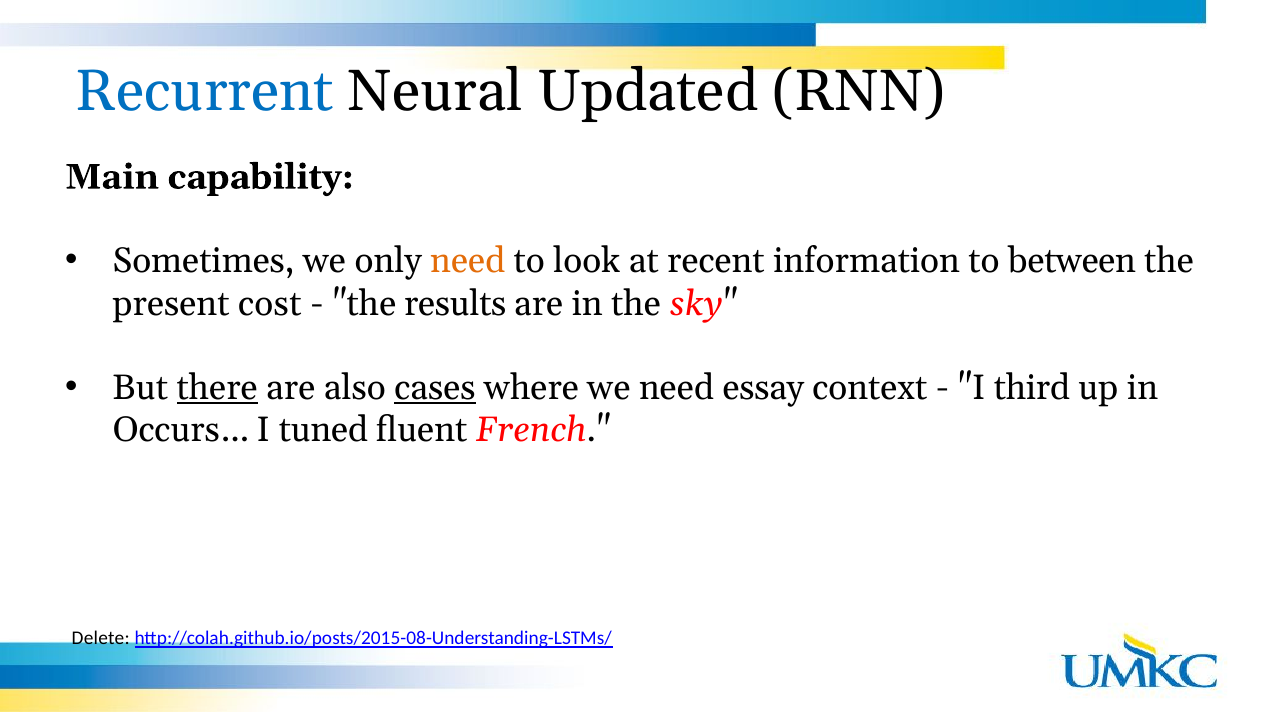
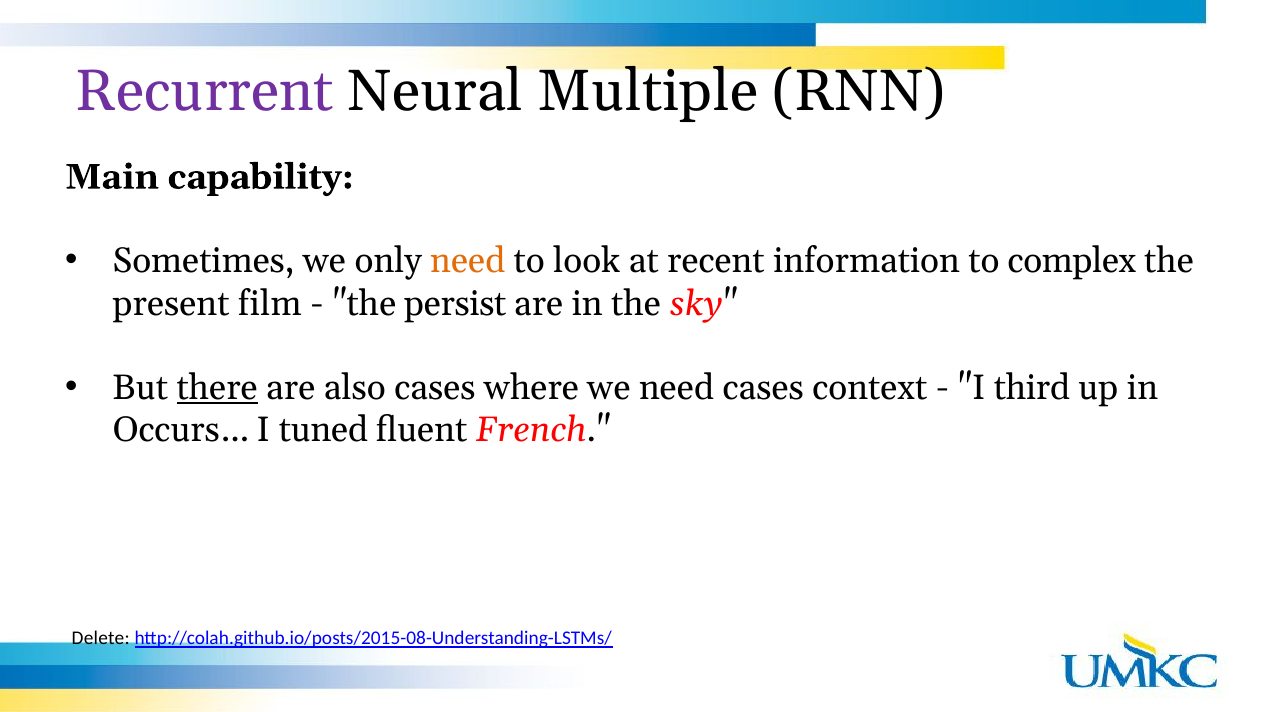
Recurrent colour: blue -> purple
Updated: Updated -> Multiple
between: between -> complex
cost: cost -> film
results: results -> persist
cases at (435, 388) underline: present -> none
need essay: essay -> cases
